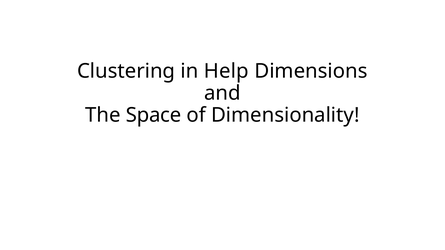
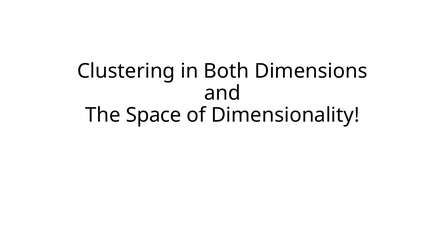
Help: Help -> Both
